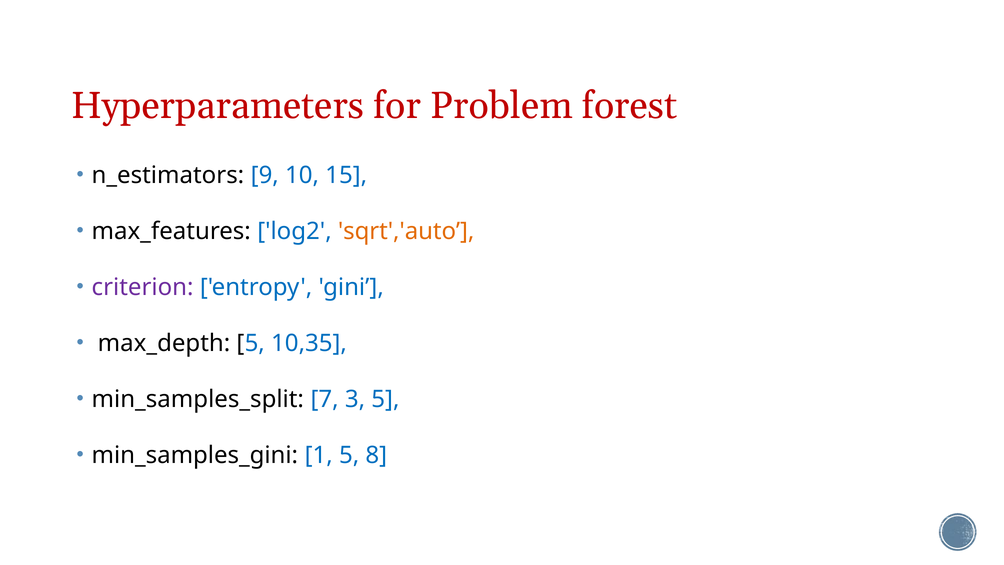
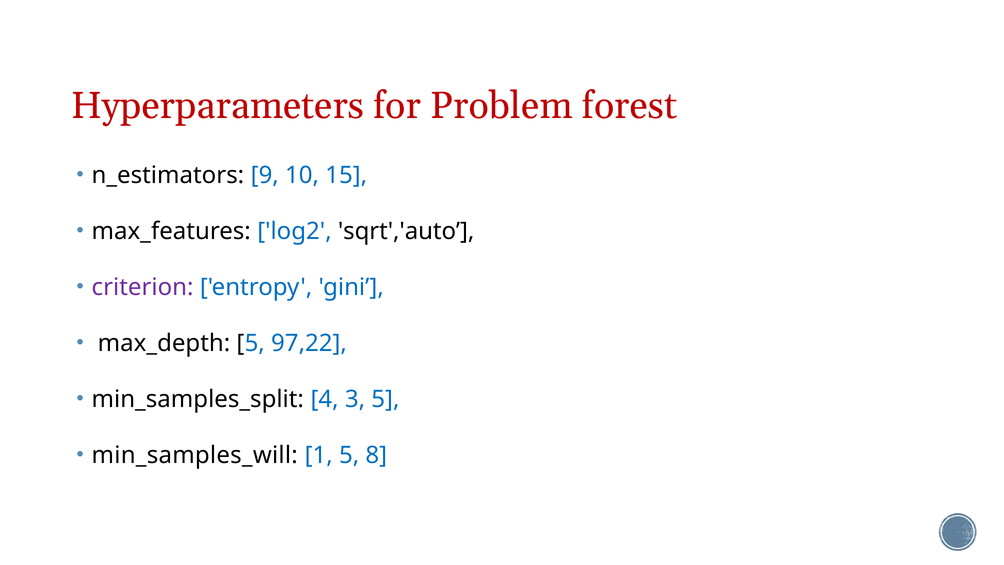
sqrt','auto colour: orange -> black
10,35: 10,35 -> 97,22
7: 7 -> 4
min_samples_gini: min_samples_gini -> min_samples_will
